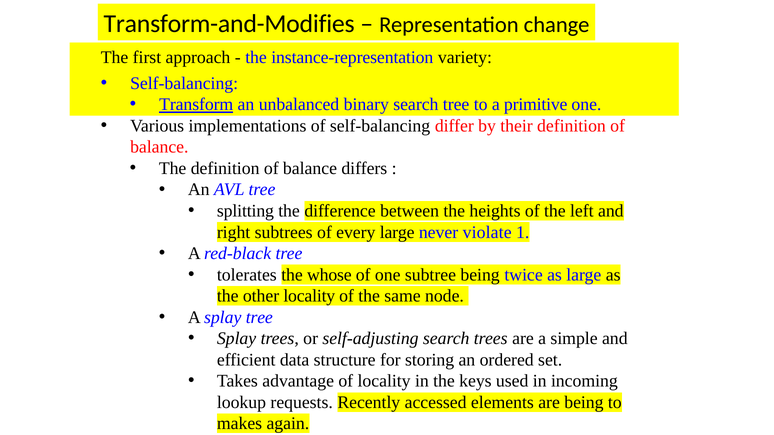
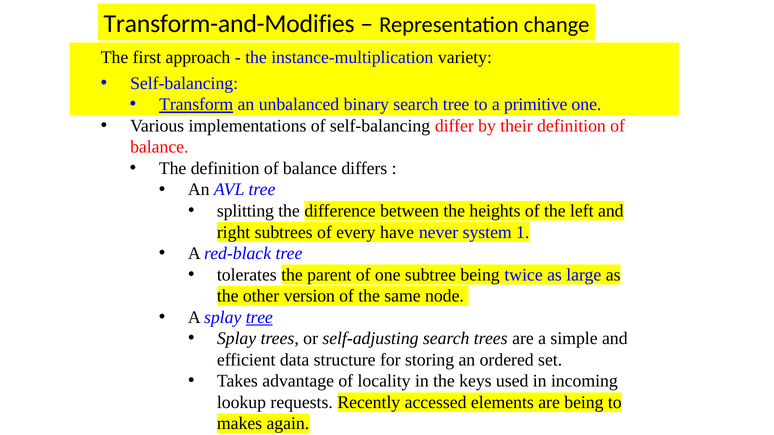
instance-representation: instance-representation -> instance-multiplication
every large: large -> have
violate: violate -> system
whose: whose -> parent
other locality: locality -> version
tree at (259, 317) underline: none -> present
